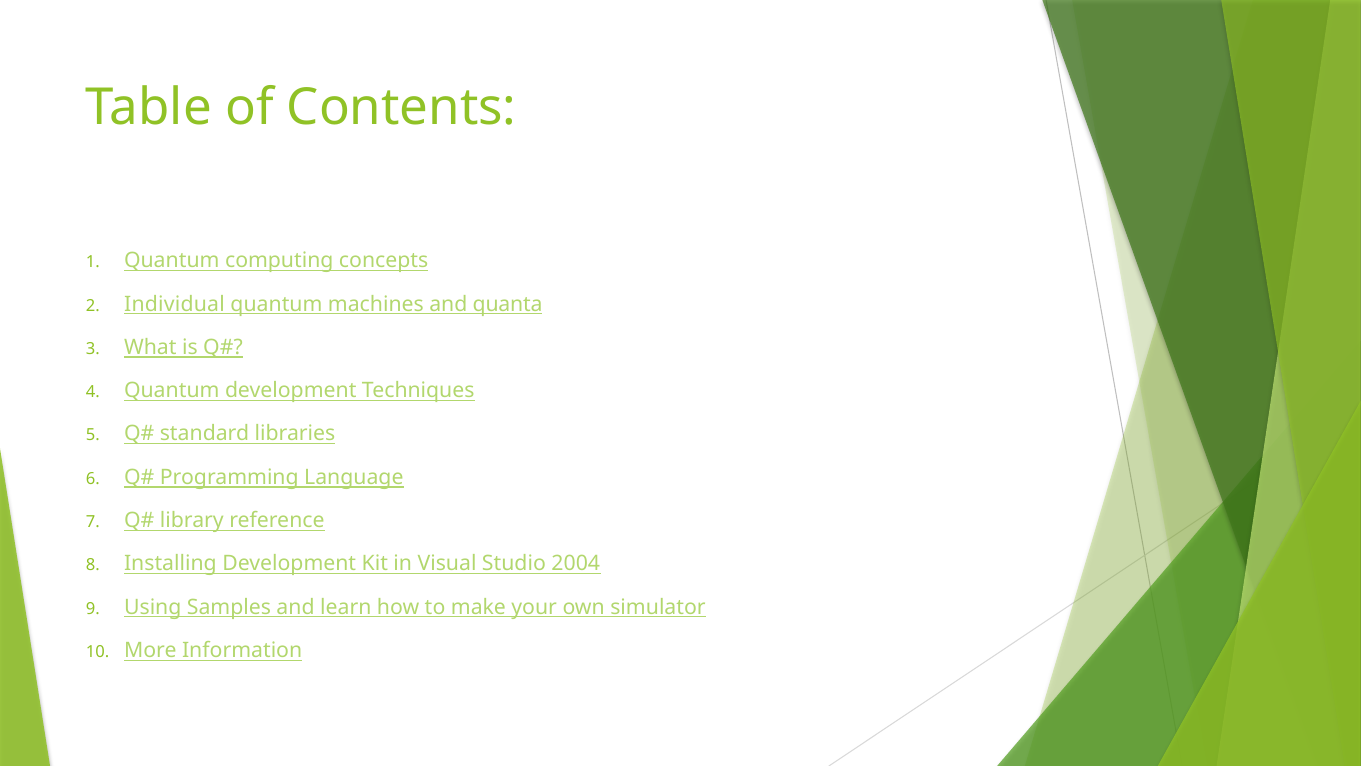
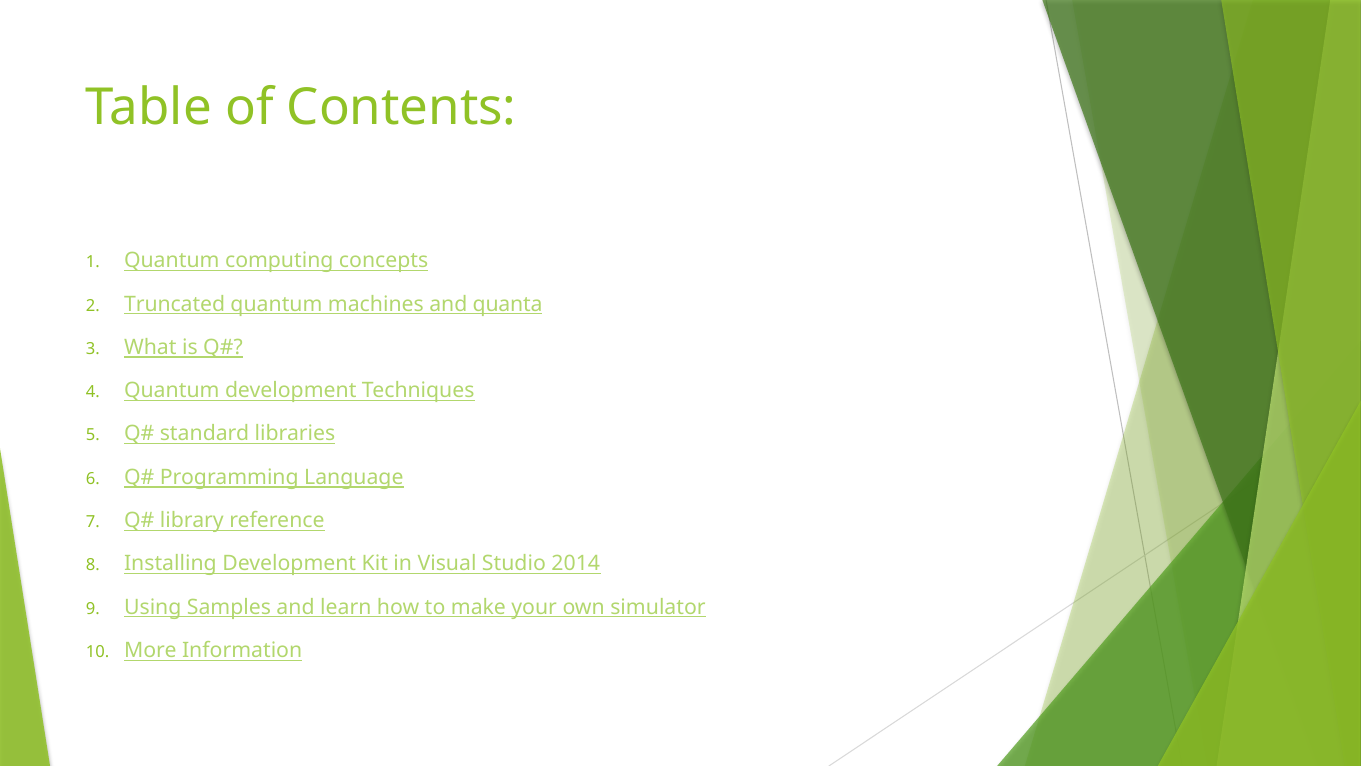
Individual: Individual -> Truncated
2004: 2004 -> 2014
